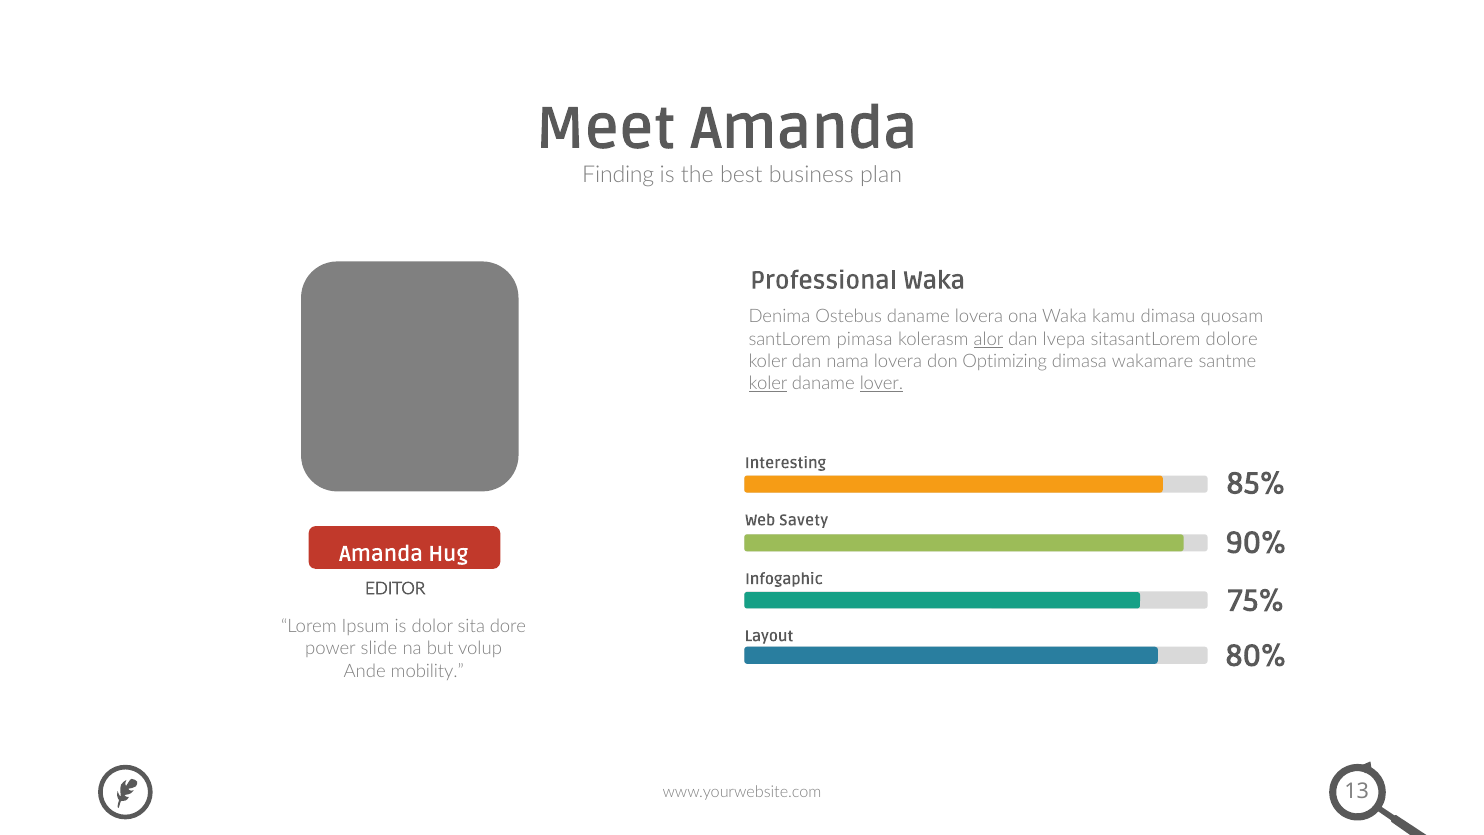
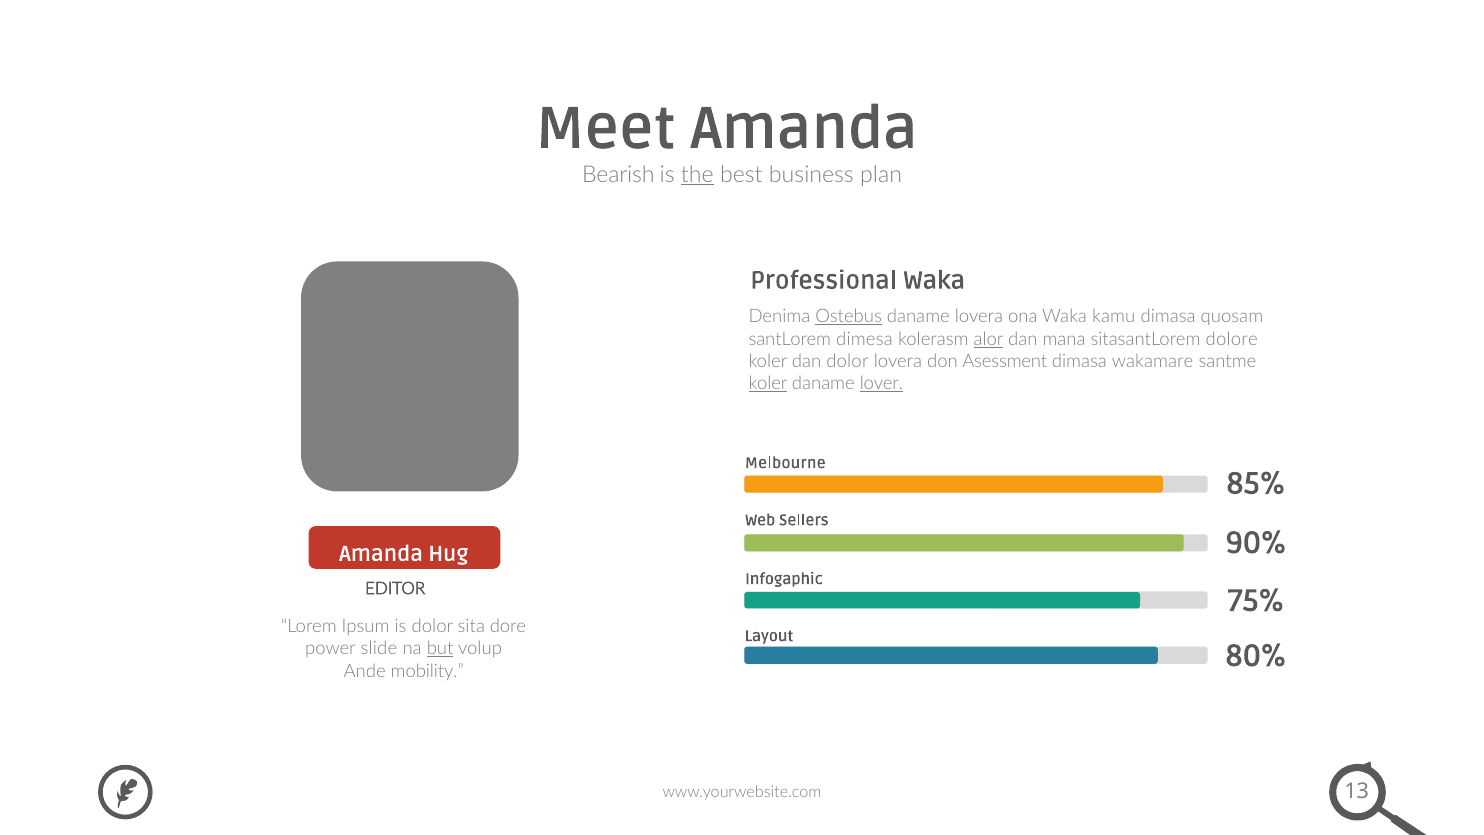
Finding: Finding -> Bearish
the underline: none -> present
Ostebus underline: none -> present
pimasa: pimasa -> dimesa
lvepa: lvepa -> mana
dan nama: nama -> dolor
Optimizing: Optimizing -> Asessment
Interesting: Interesting -> Melbourne
Savety: Savety -> Sellers
but underline: none -> present
